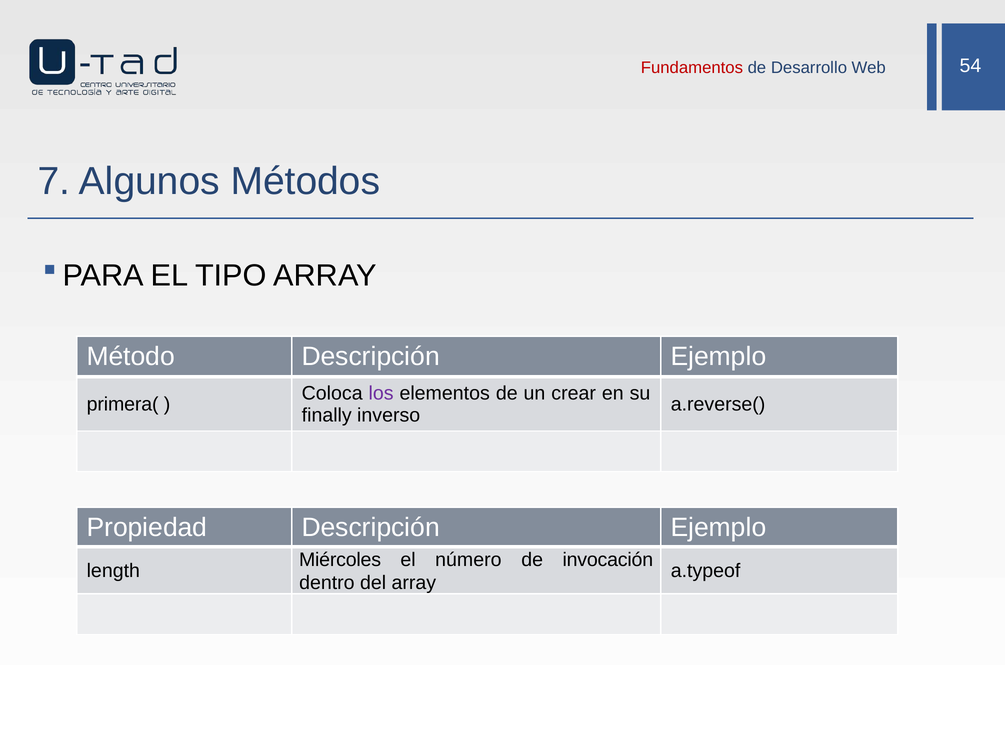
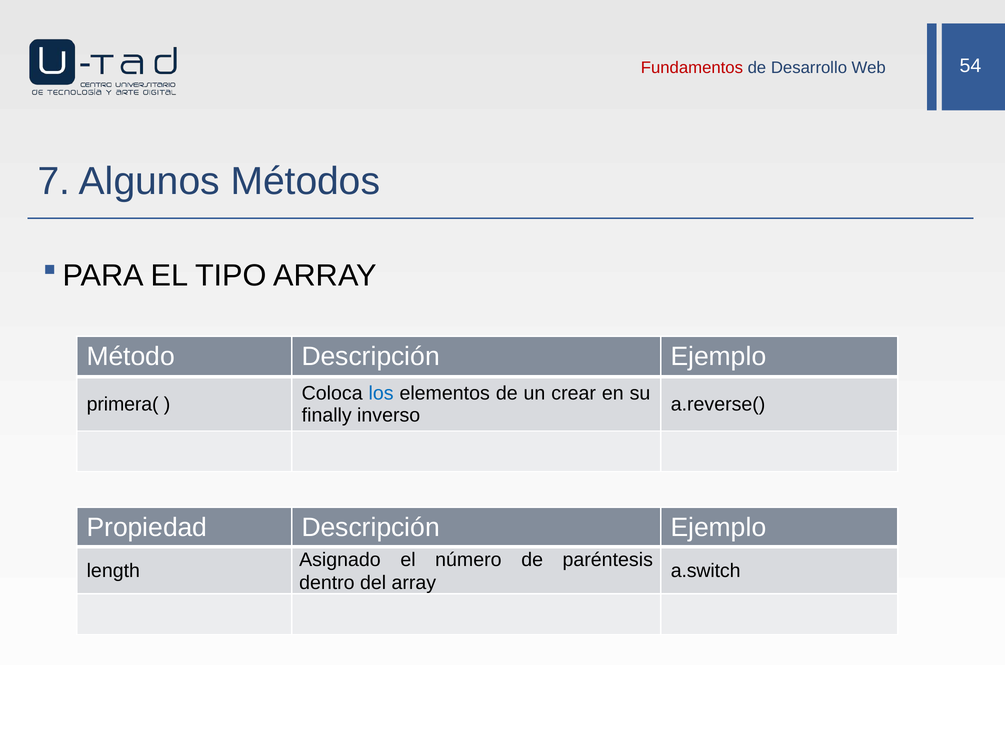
los colour: purple -> blue
Miércoles: Miércoles -> Asignado
invocación: invocación -> paréntesis
a.typeof: a.typeof -> a.switch
